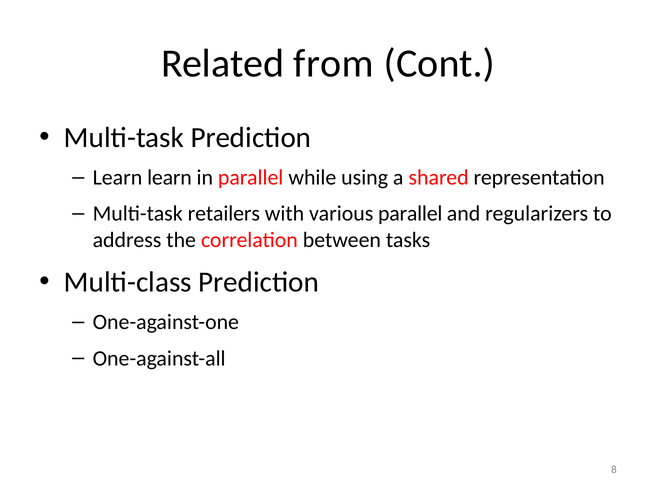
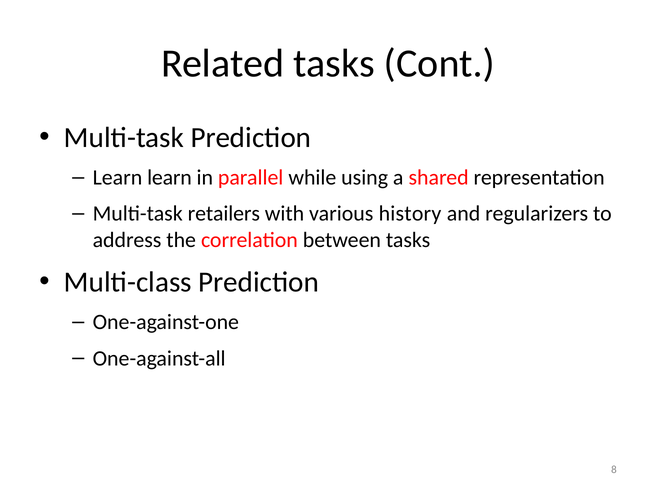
Related from: from -> tasks
various parallel: parallel -> history
